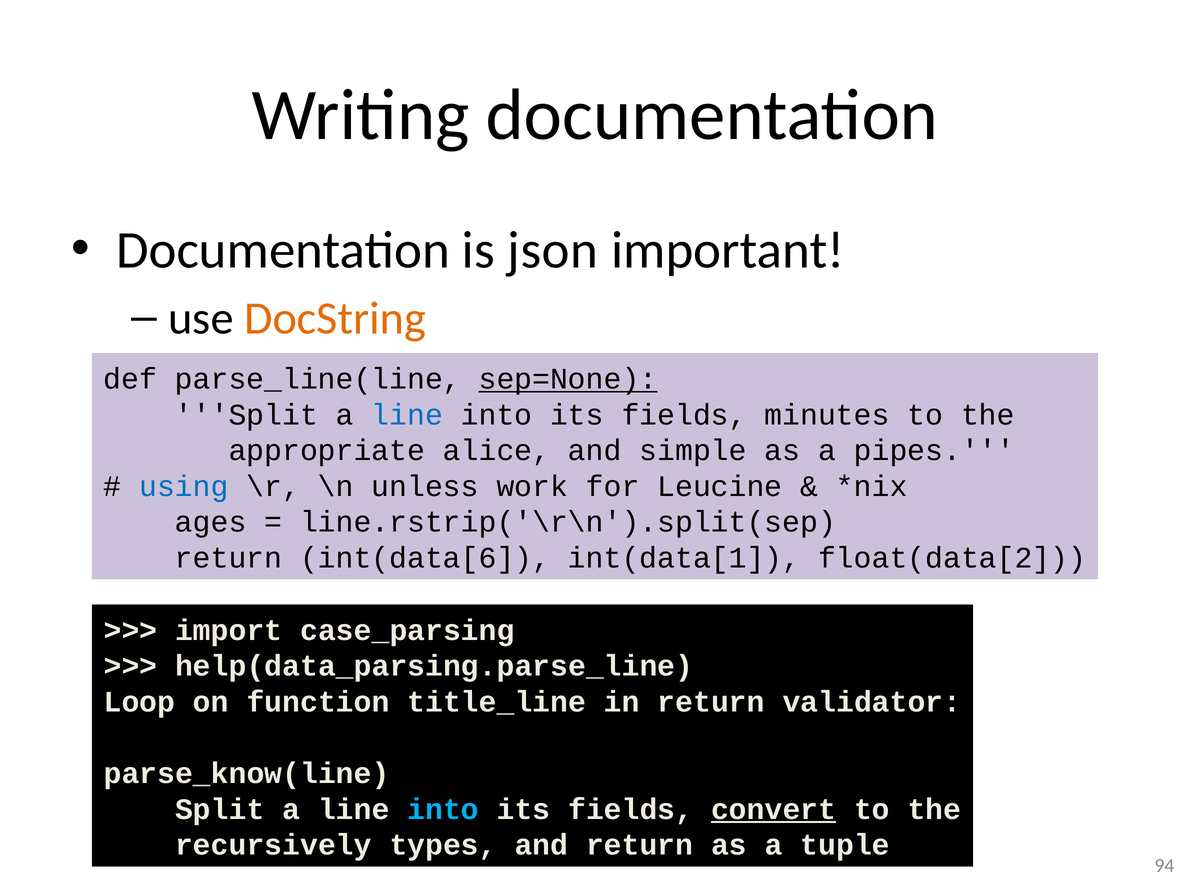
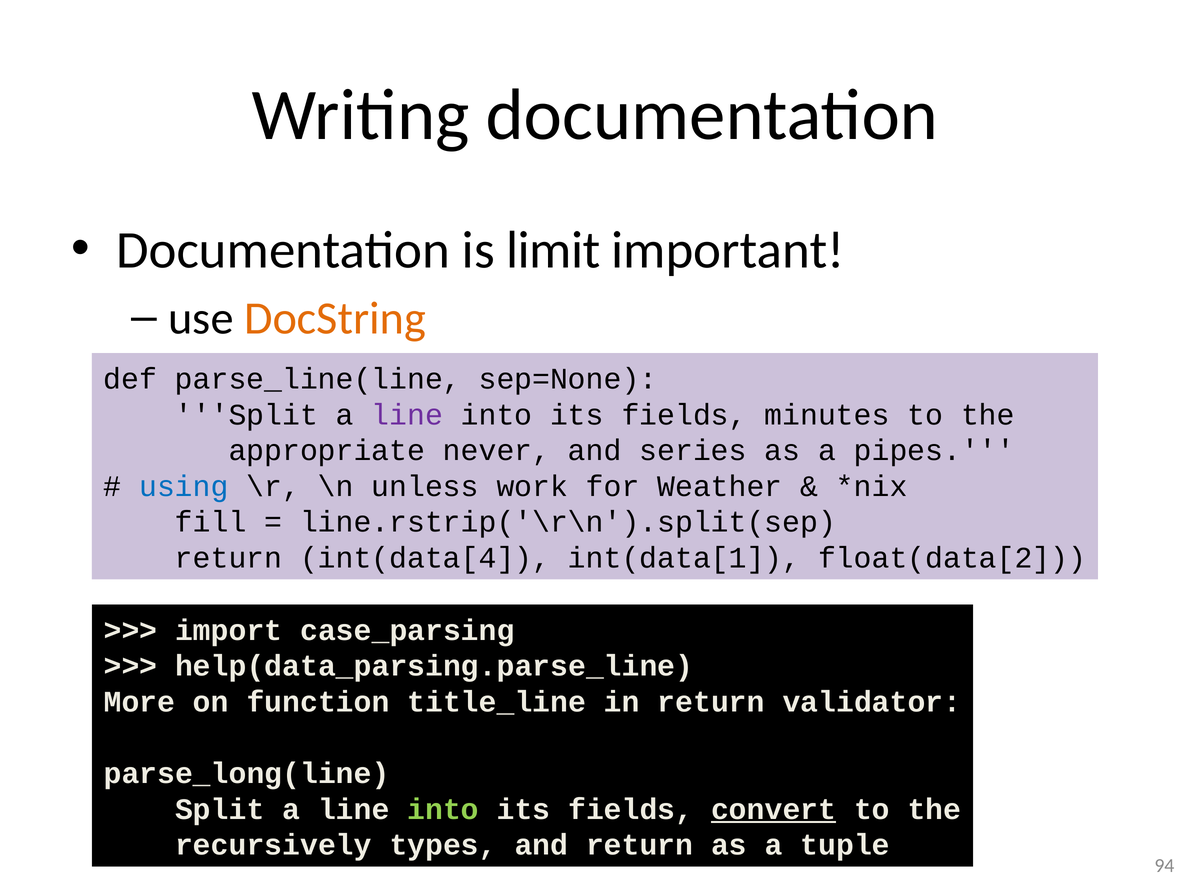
json: json -> limit
sep=None underline: present -> none
line at (407, 414) colour: blue -> purple
alice: alice -> never
simple: simple -> series
Leucine: Leucine -> Weather
ages: ages -> fill
int(data[6: int(data[6 -> int(data[4
Loop: Loop -> More
parse_know(line: parse_know(line -> parse_long(line
into at (443, 808) colour: light blue -> light green
